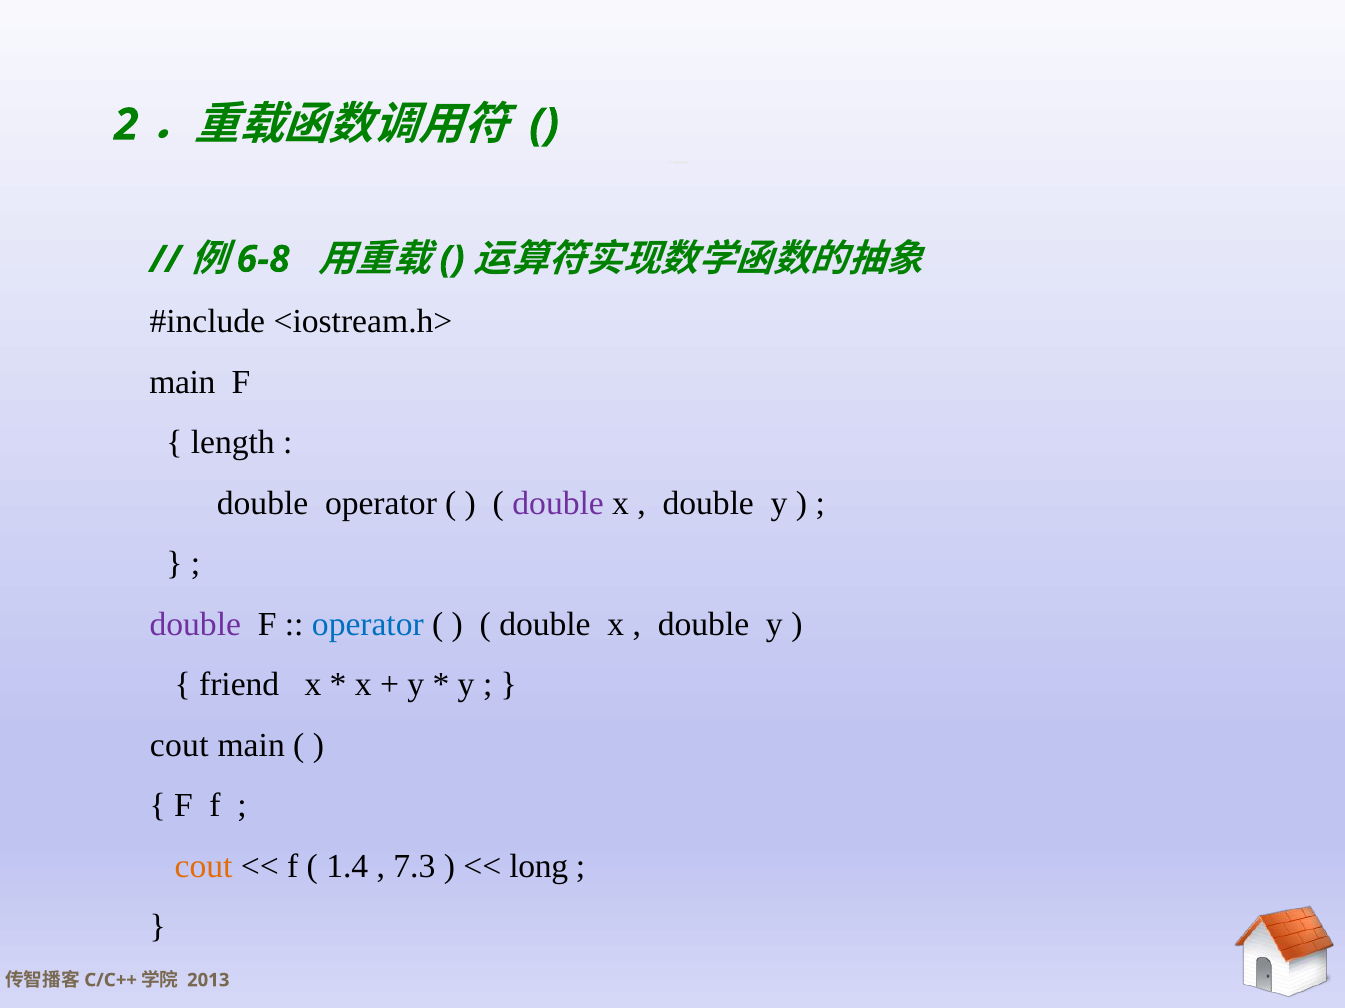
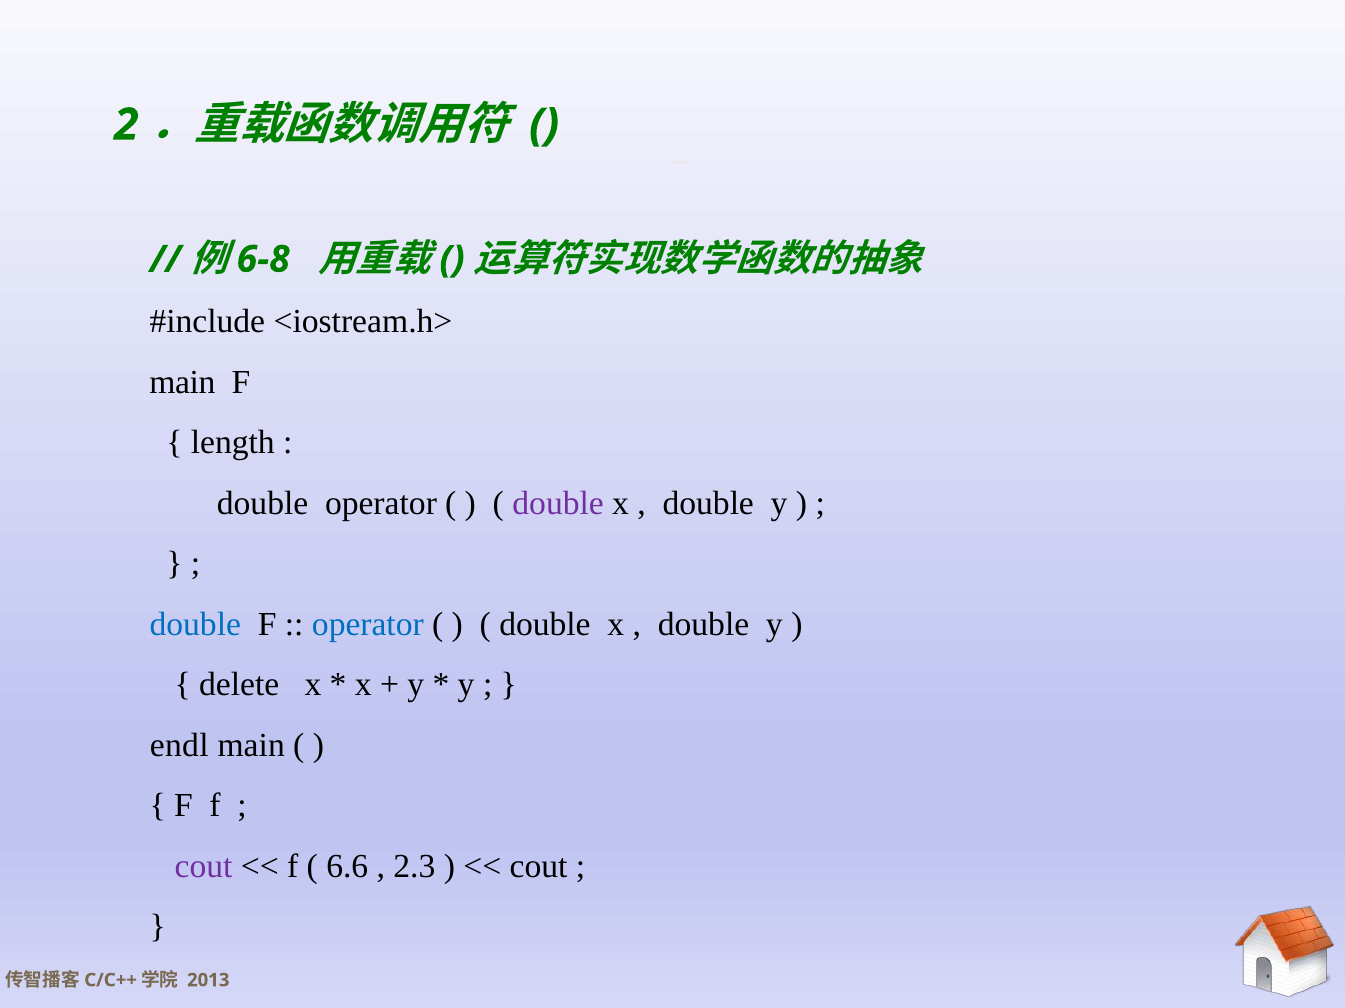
double at (195, 625) colour: purple -> blue
friend: friend -> delete
cout at (179, 746): cout -> endl
cout at (204, 867) colour: orange -> purple
1.4: 1.4 -> 6.6
7.3: 7.3 -> 2.3
long at (539, 867): long -> cout
